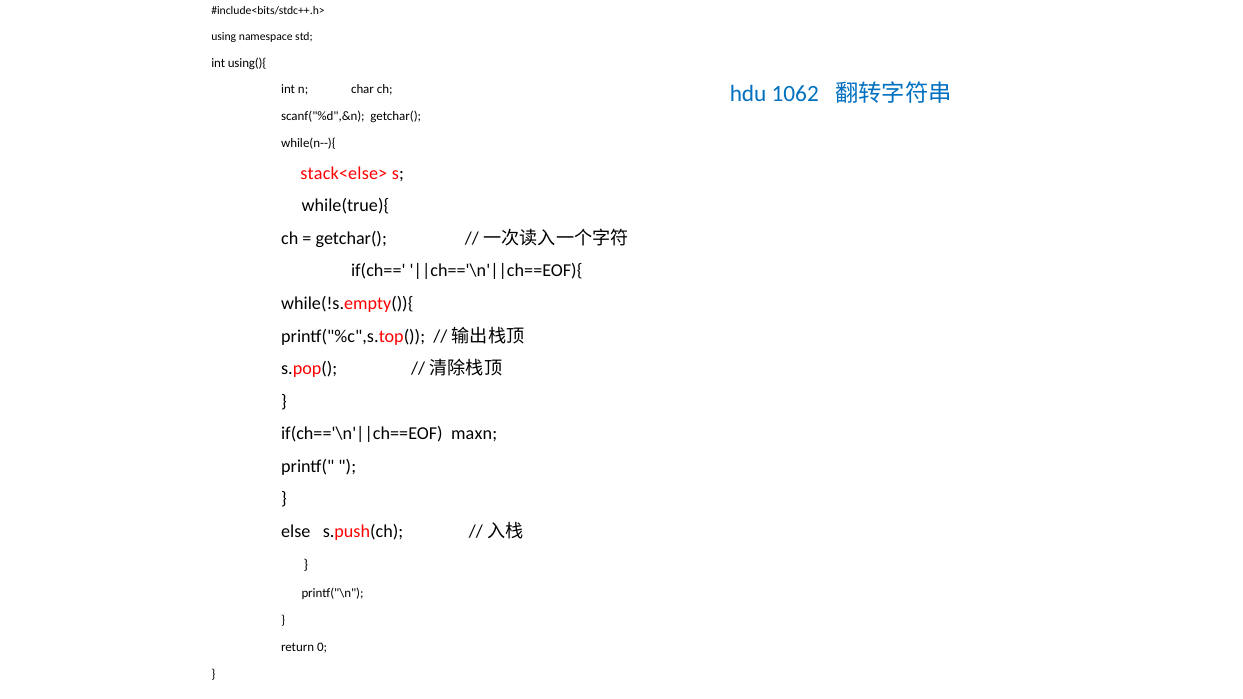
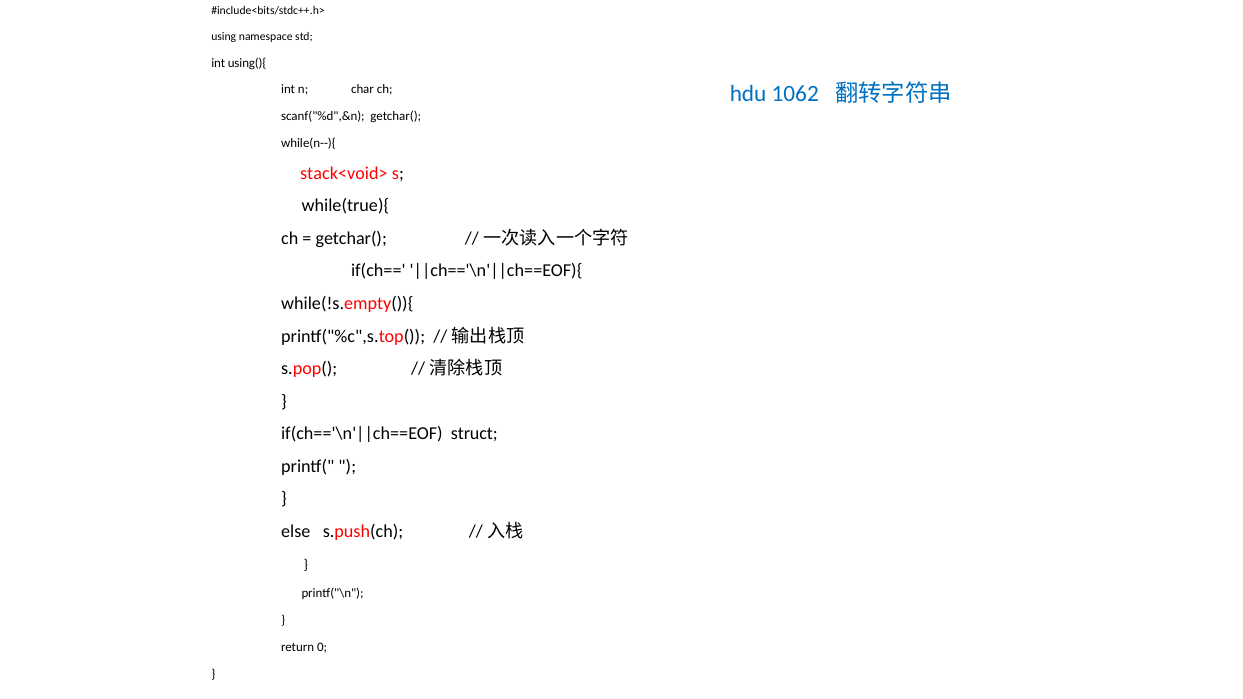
stack<else>: stack<else> -> stack<void>
maxn: maxn -> struct
